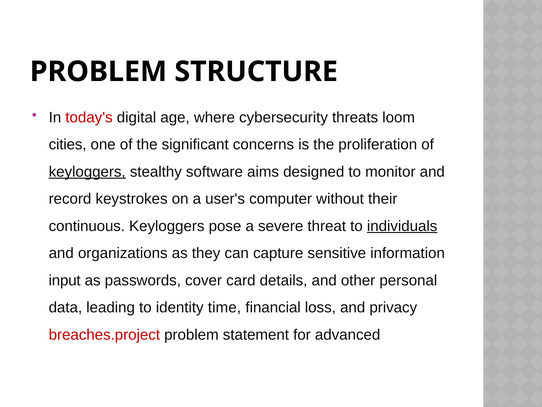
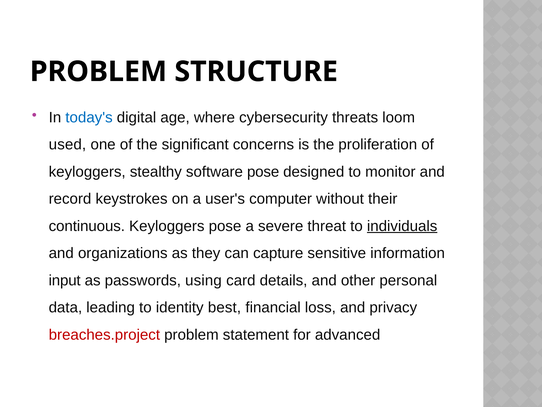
today's colour: red -> blue
cities: cities -> used
keyloggers at (87, 172) underline: present -> none
software aims: aims -> pose
cover: cover -> using
time: time -> best
